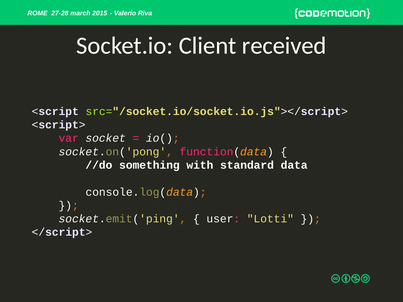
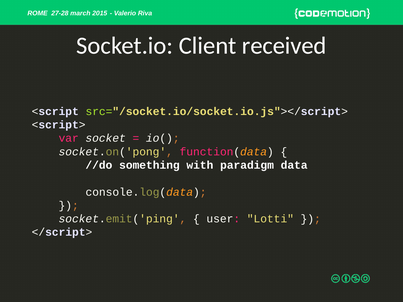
standard: standard -> paradigm
